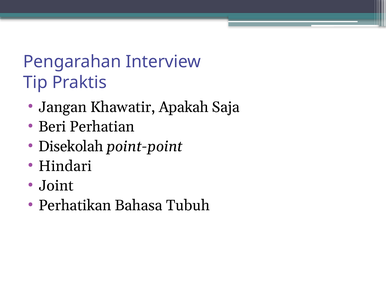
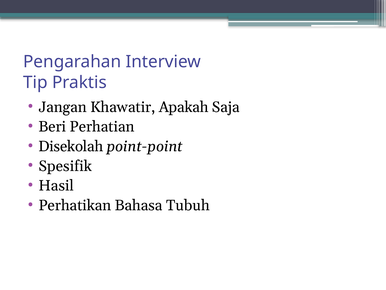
Hindari: Hindari -> Spesifik
Joint: Joint -> Hasil
